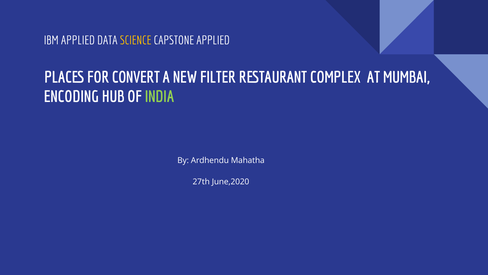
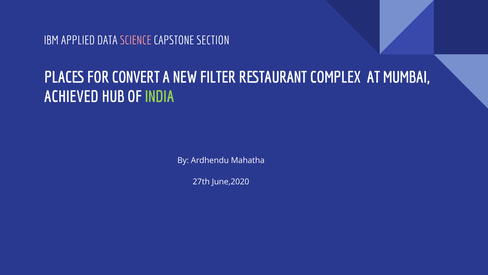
SCIENCE colour: yellow -> pink
CAPSTONE APPLIED: APPLIED -> SECTION
ENCODING: ENCODING -> ACHIEVED
